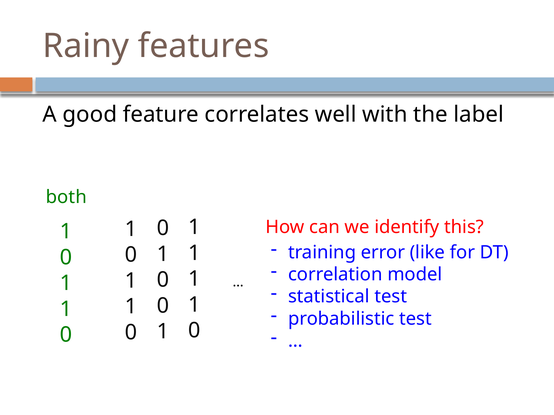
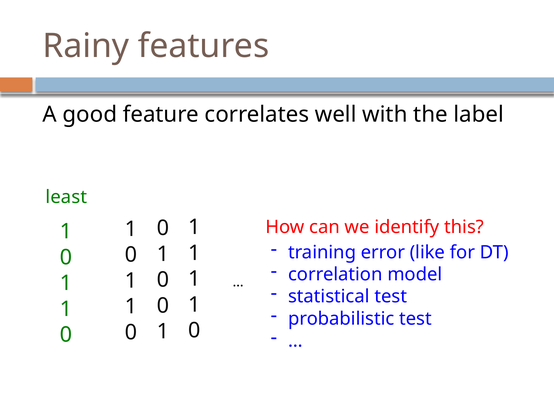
both: both -> least
